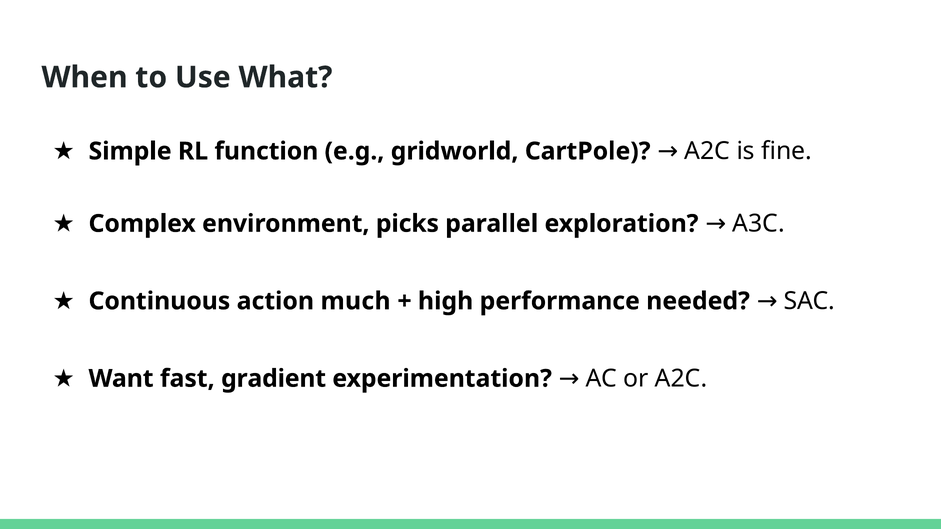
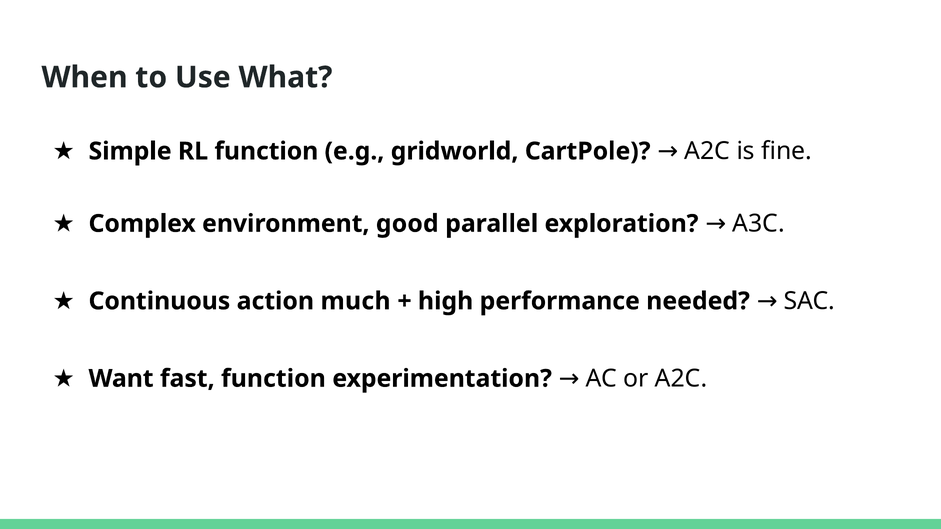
picks: picks -> good
fast gradient: gradient -> function
